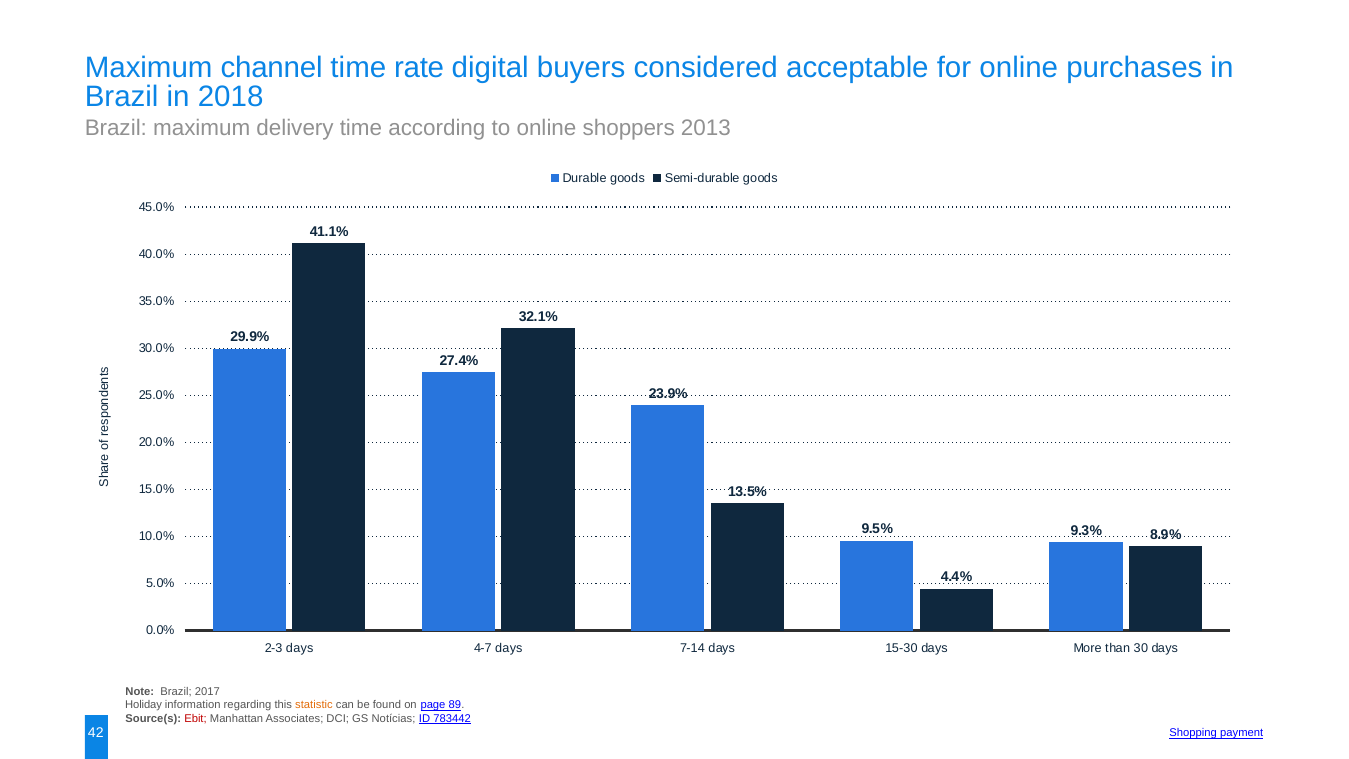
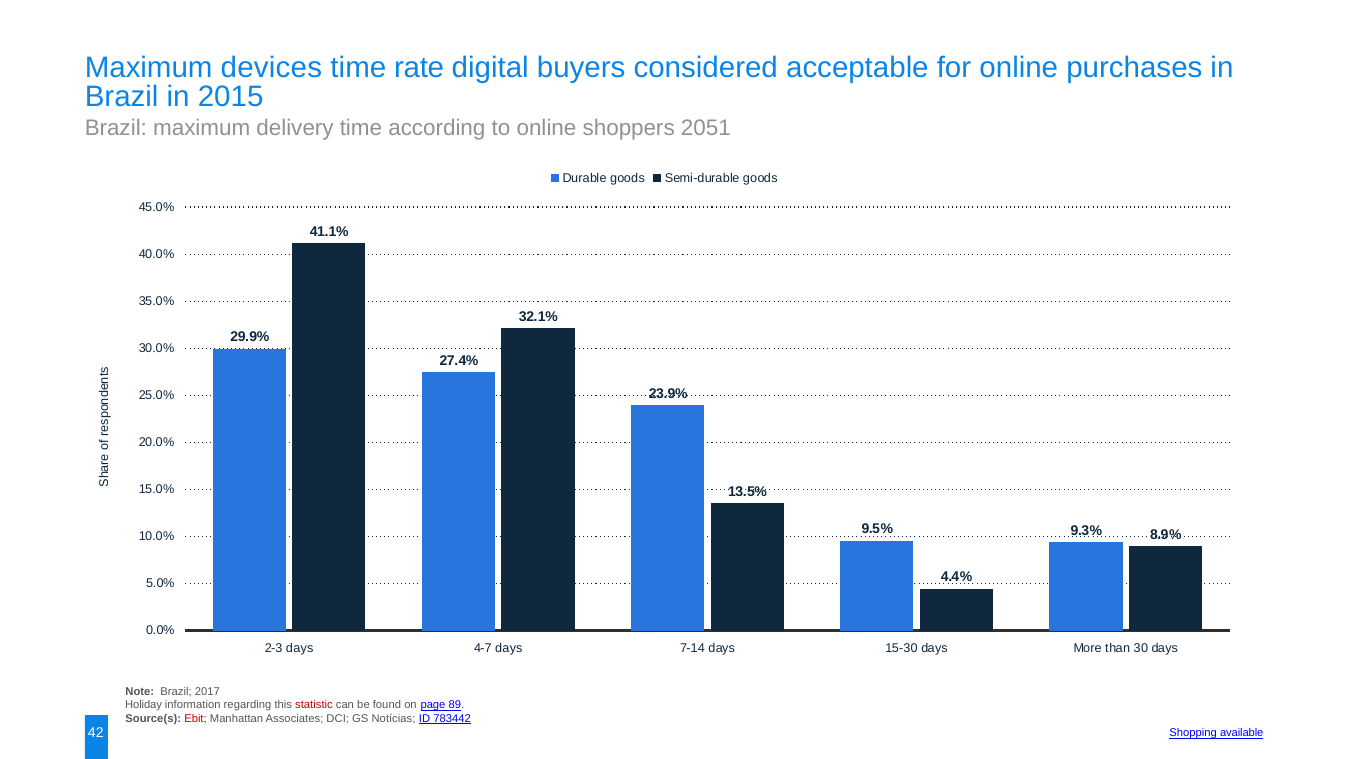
channel: channel -> devices
2018: 2018 -> 2015
2013: 2013 -> 2051
statistic colour: orange -> red
payment: payment -> available
